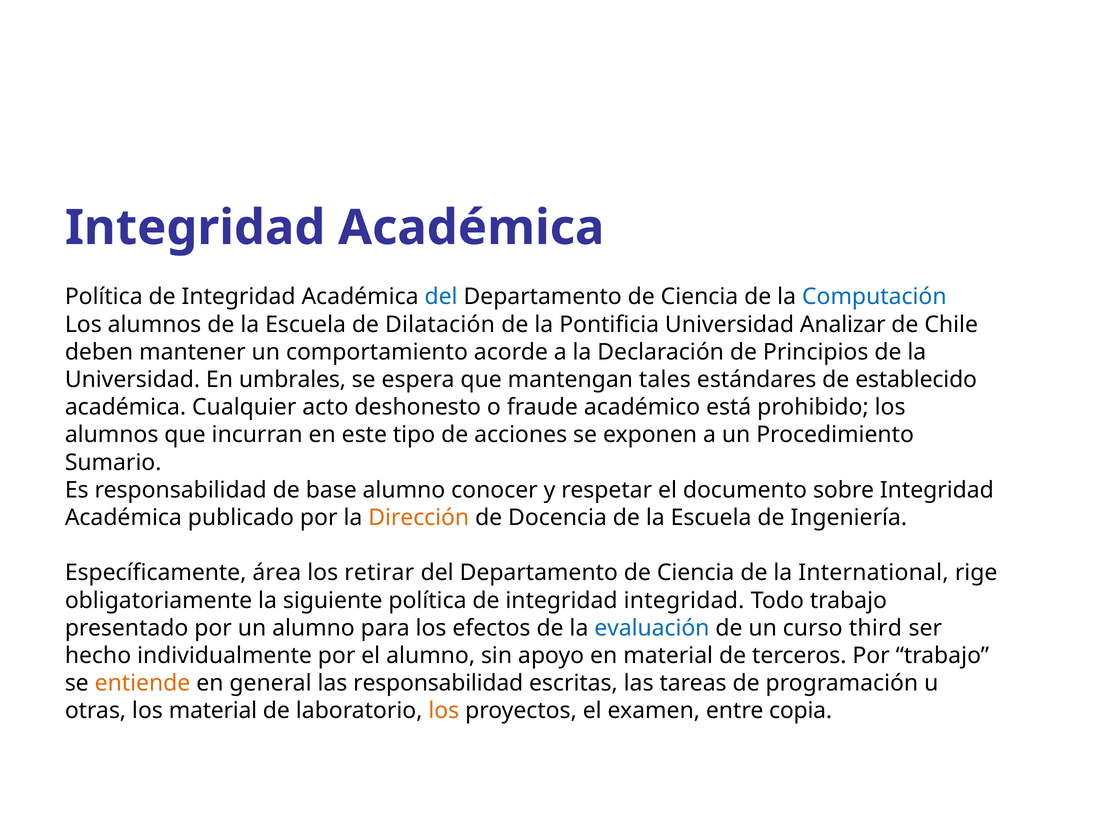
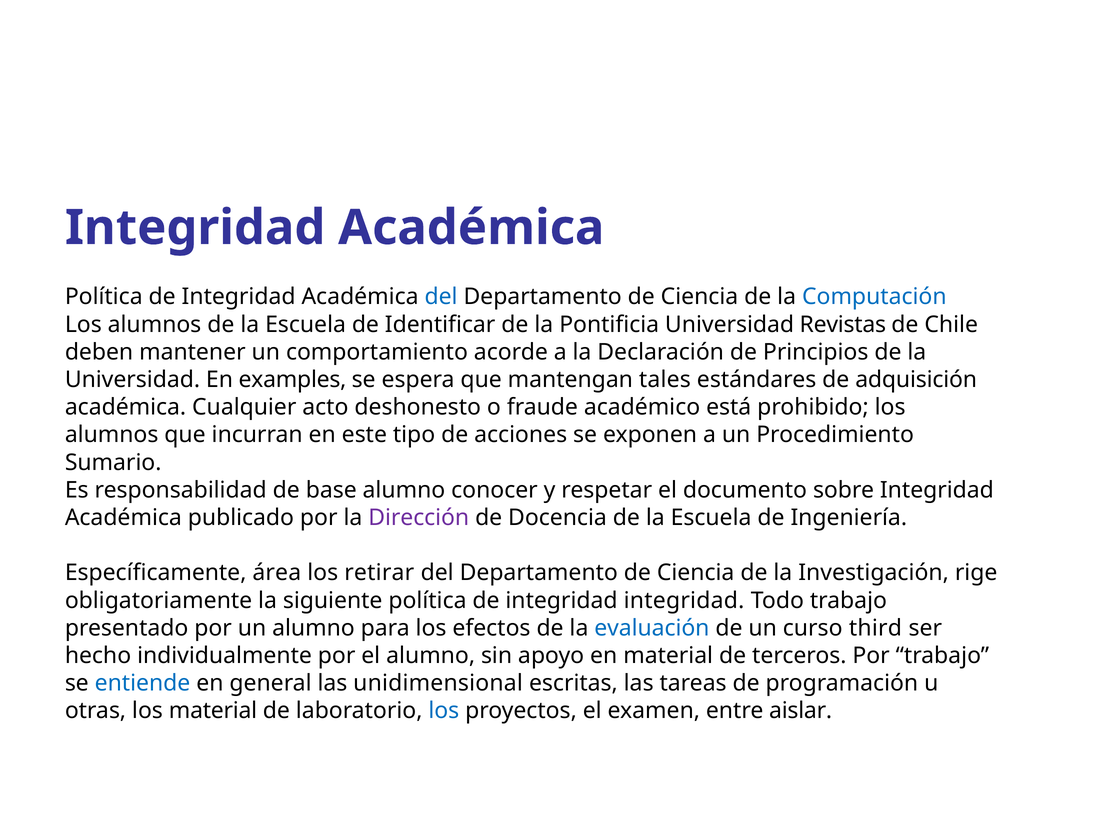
Dilatación: Dilatación -> Identificar
Analizar: Analizar -> Revistas
umbrales: umbrales -> examples
establecido: establecido -> adquisición
Dirección colour: orange -> purple
International: International -> Investigación
entiende colour: orange -> blue
las responsabilidad: responsabilidad -> unidimensional
los at (444, 711) colour: orange -> blue
copia: copia -> aislar
